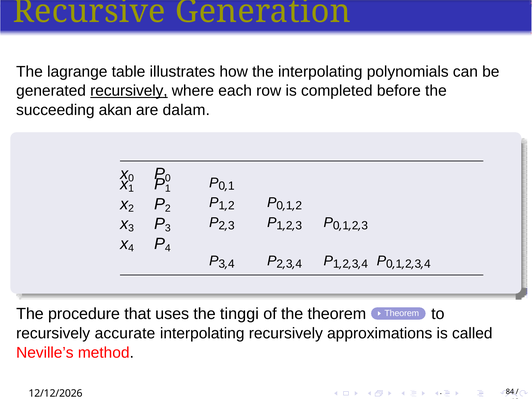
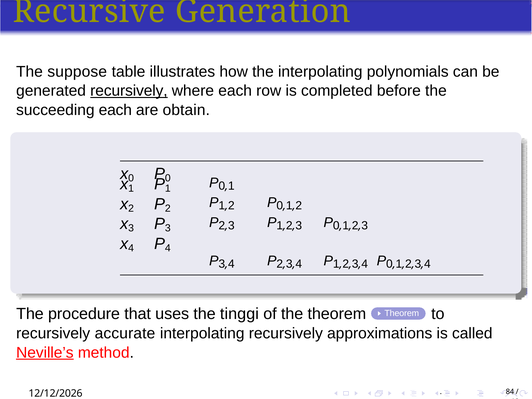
lagrange: lagrange -> suppose
succeeding akan: akan -> each
dalam: dalam -> obtain
Neville’s at (45, 353) underline: none -> present
